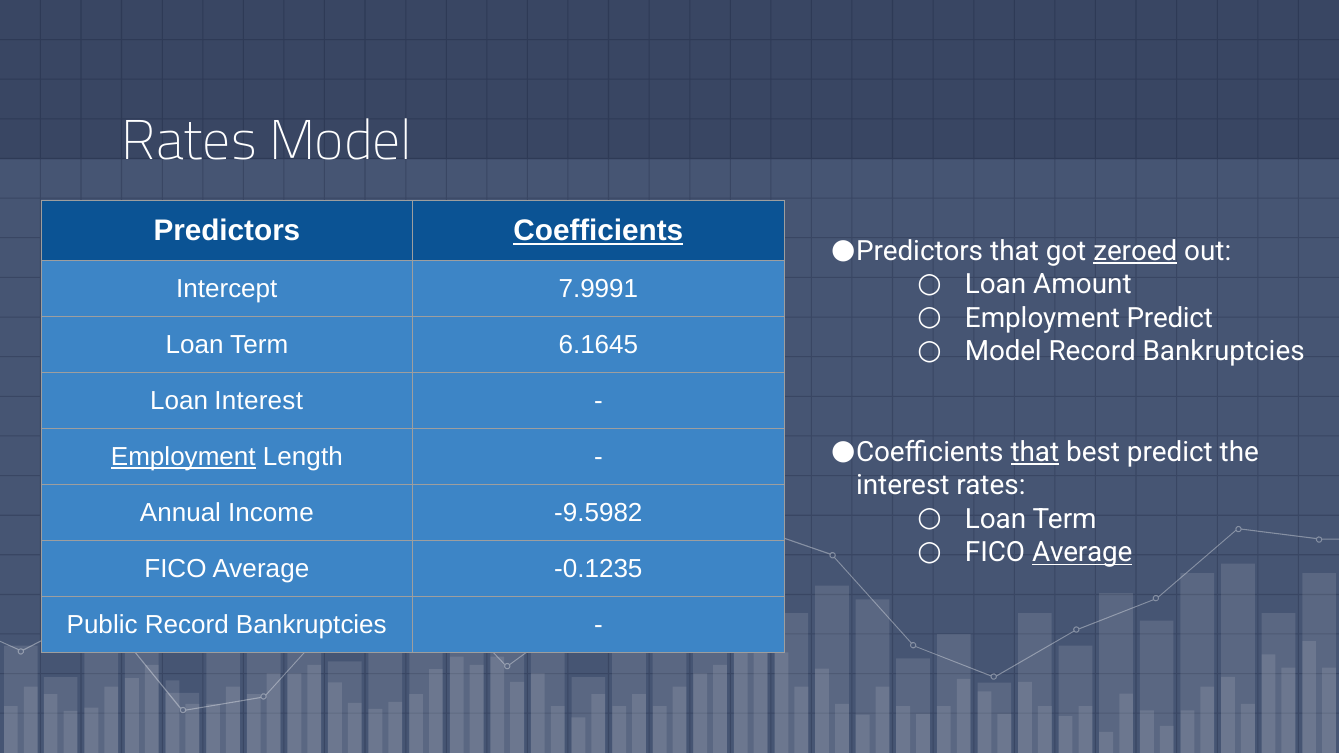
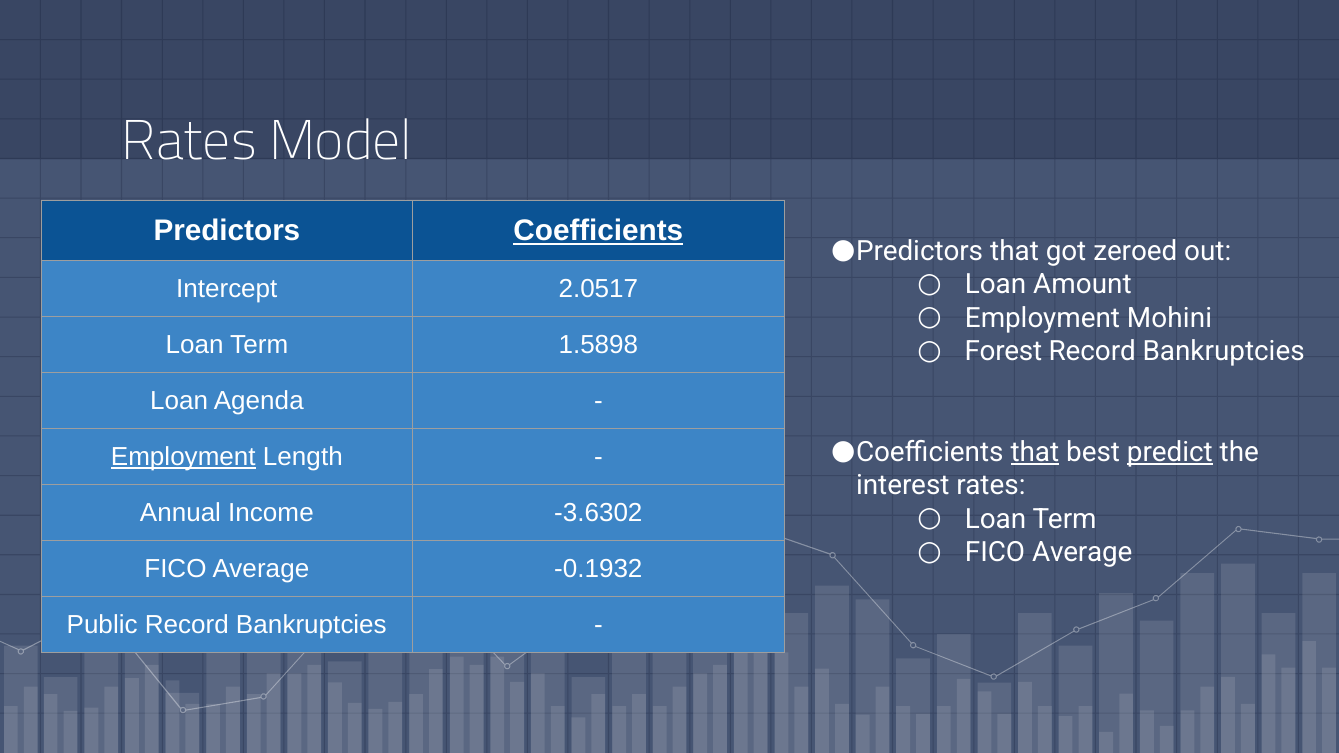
zeroed underline: present -> none
7.9991: 7.9991 -> 2.0517
Employment Predict: Predict -> Mohini
6.1645: 6.1645 -> 1.5898
Model at (1003, 352): Model -> Forest
Loan Interest: Interest -> Agenda
predict at (1170, 452) underline: none -> present
-9.5982: -9.5982 -> -3.6302
Average at (1082, 553) underline: present -> none
-0.1235: -0.1235 -> -0.1932
